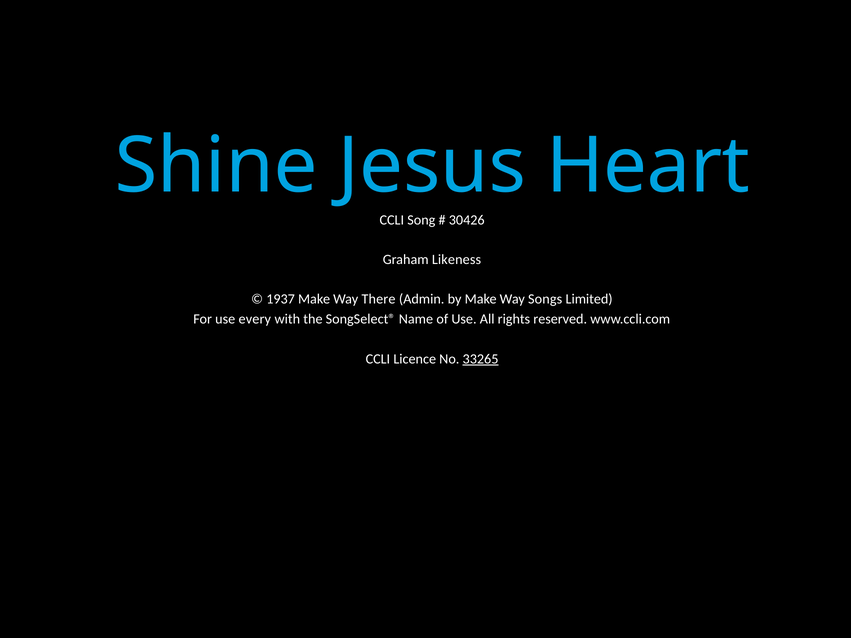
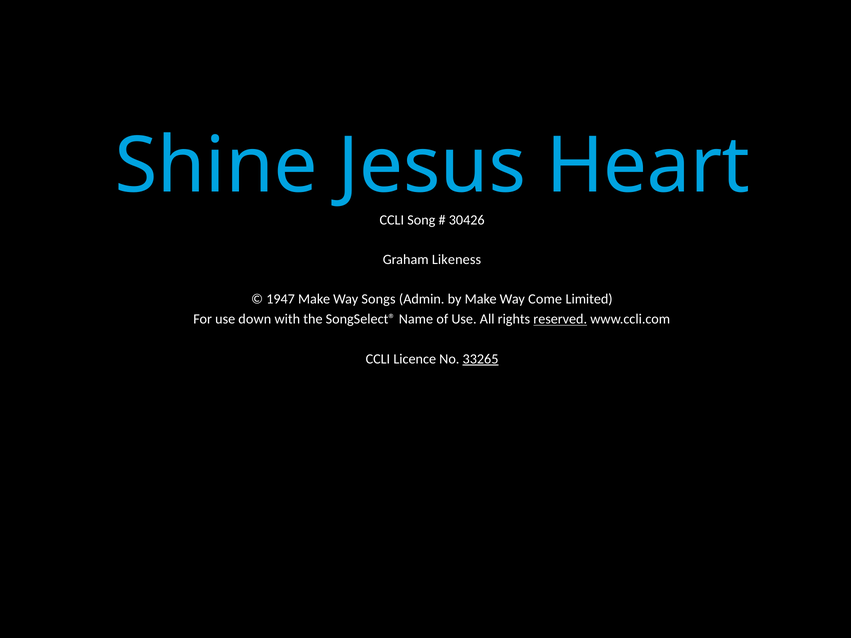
1937: 1937 -> 1947
There: There -> Songs
Songs: Songs -> Come
every: every -> down
reserved underline: none -> present
